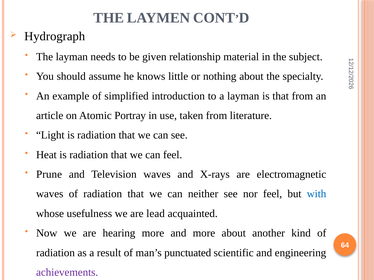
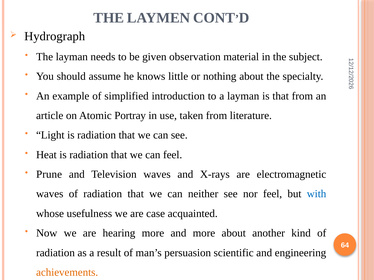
relationship: relationship -> observation
lead: lead -> case
punctuated: punctuated -> persuasion
achievements colour: purple -> orange
